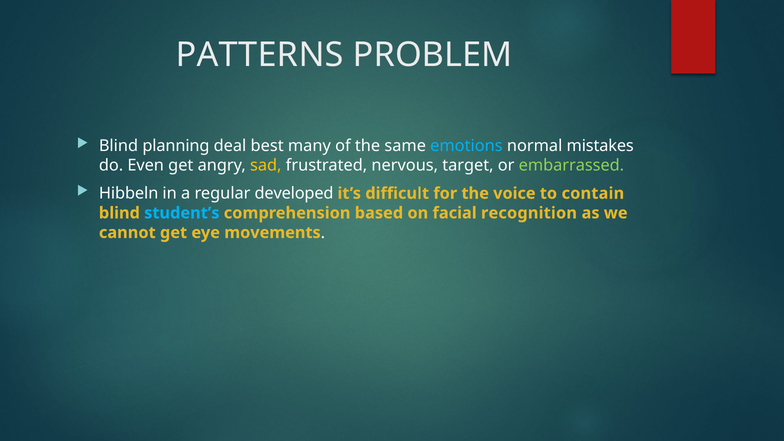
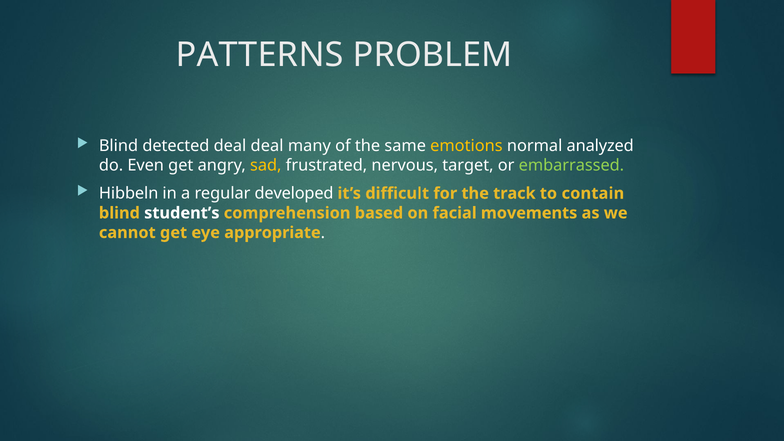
planning: planning -> detected
deal best: best -> deal
emotions colour: light blue -> yellow
mistakes: mistakes -> analyzed
voice: voice -> track
student’s colour: light blue -> white
recognition: recognition -> movements
movements: movements -> appropriate
